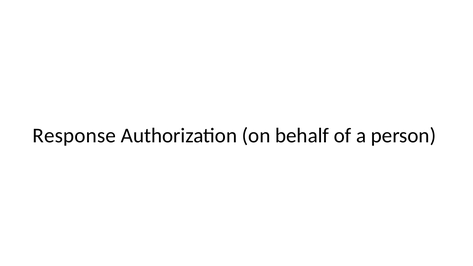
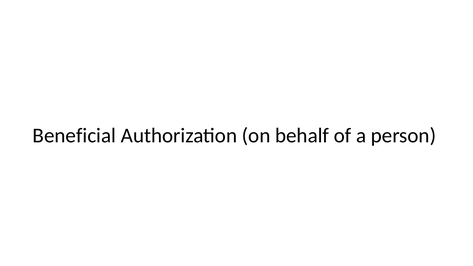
Response: Response -> Beneficial
